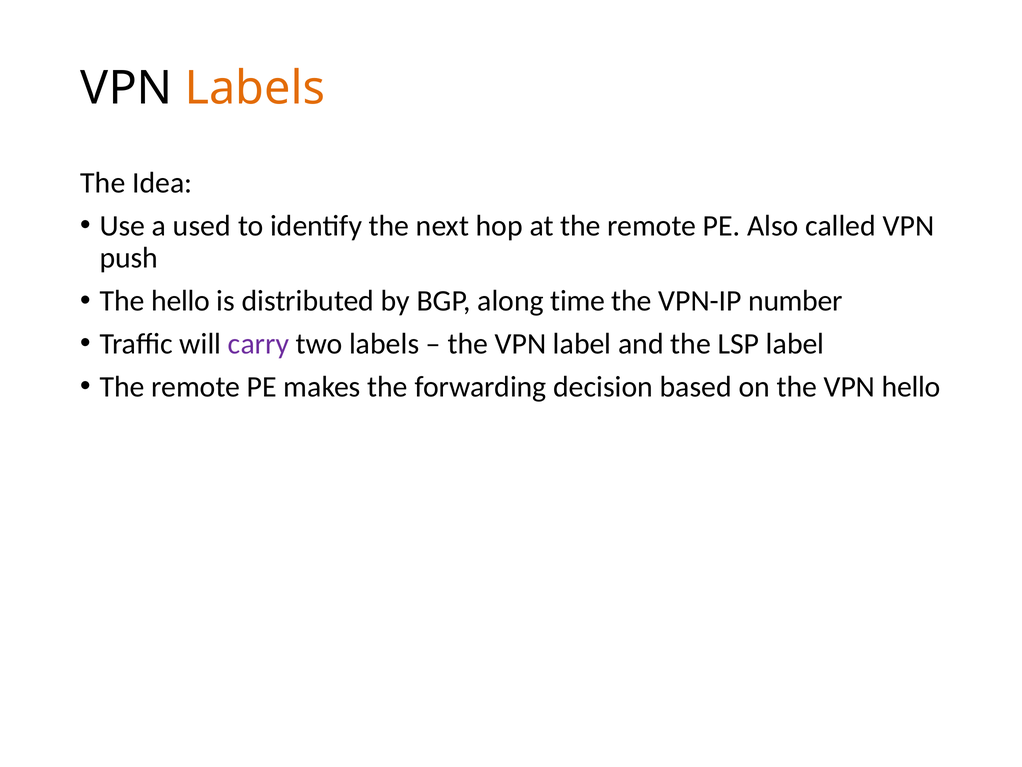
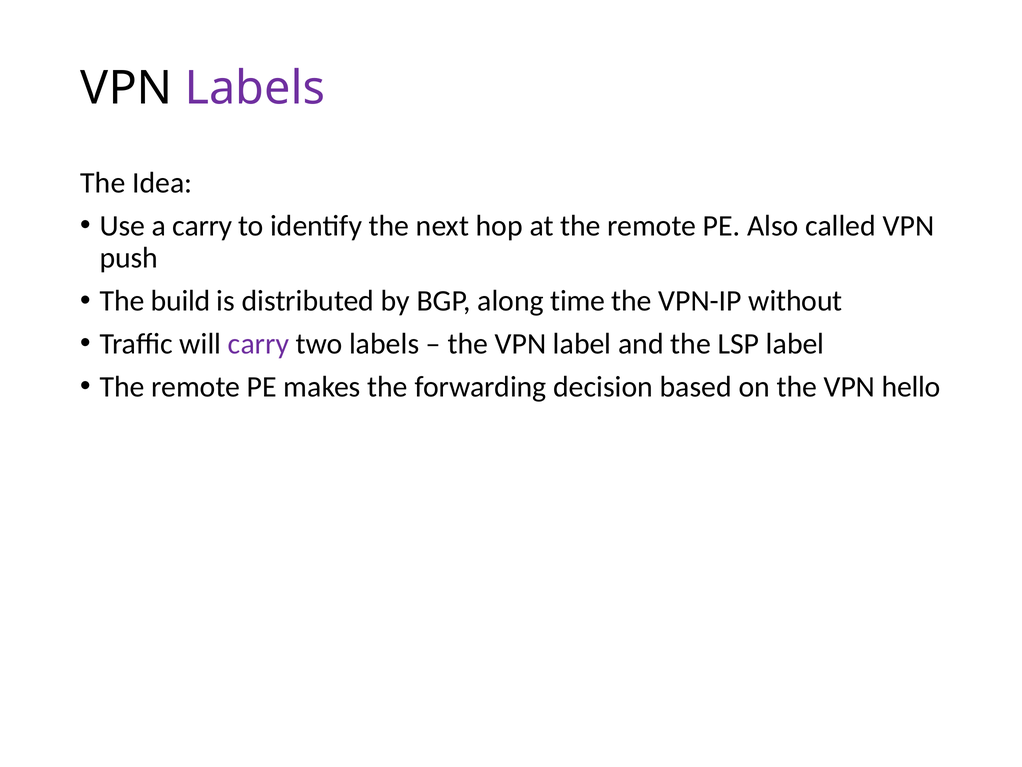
Labels at (255, 88) colour: orange -> purple
a used: used -> carry
The hello: hello -> build
number: number -> without
